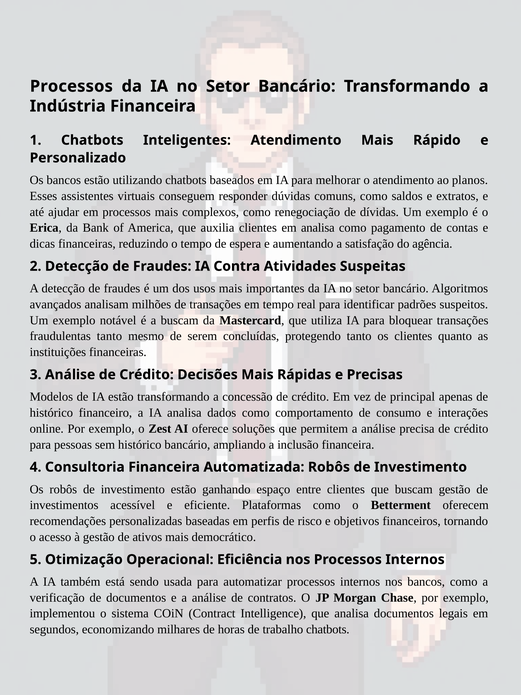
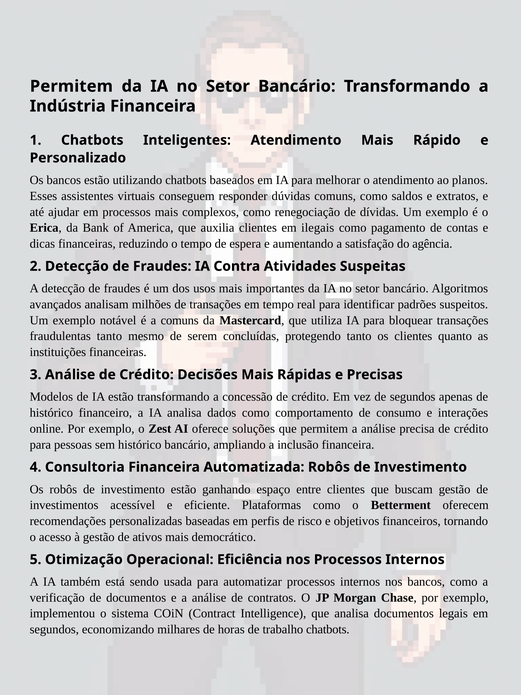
Processos at (71, 86): Processos -> Permitem
em analisa: analisa -> ilegais
a buscam: buscam -> comuns
de principal: principal -> segundos
